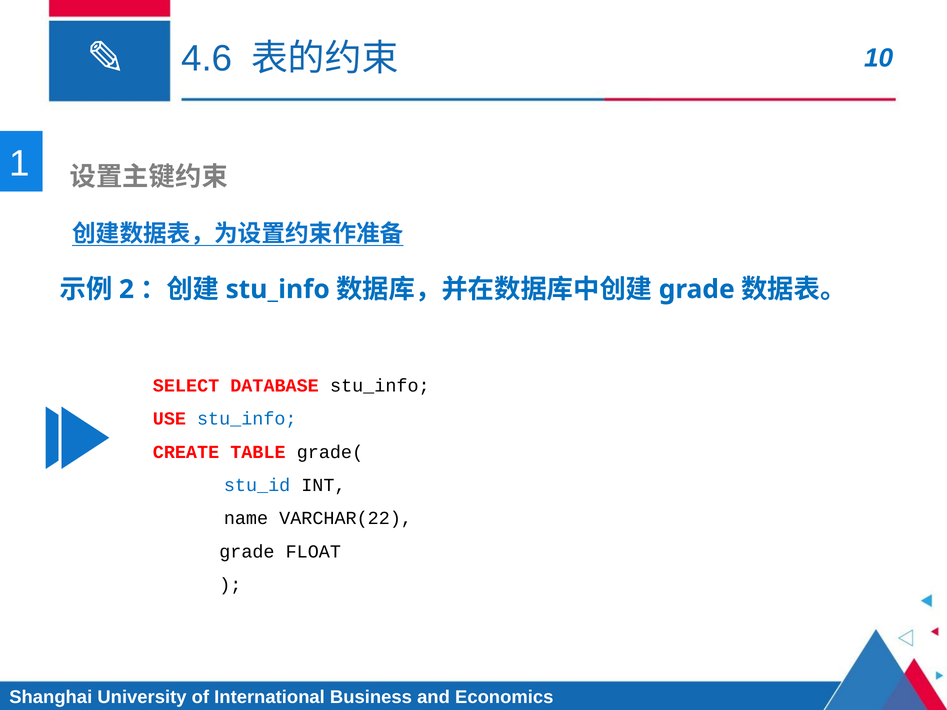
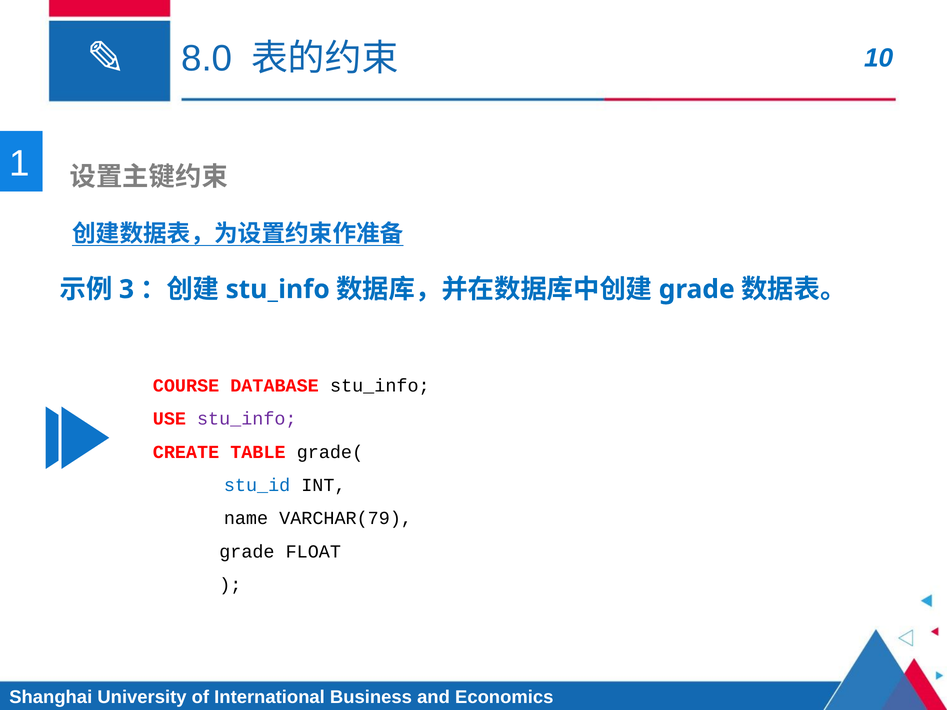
4.6: 4.6 -> 8.0
2: 2 -> 3
SELECT: SELECT -> COURSE
stu_info at (247, 419) colour: blue -> purple
VARCHAR(22: VARCHAR(22 -> VARCHAR(79
